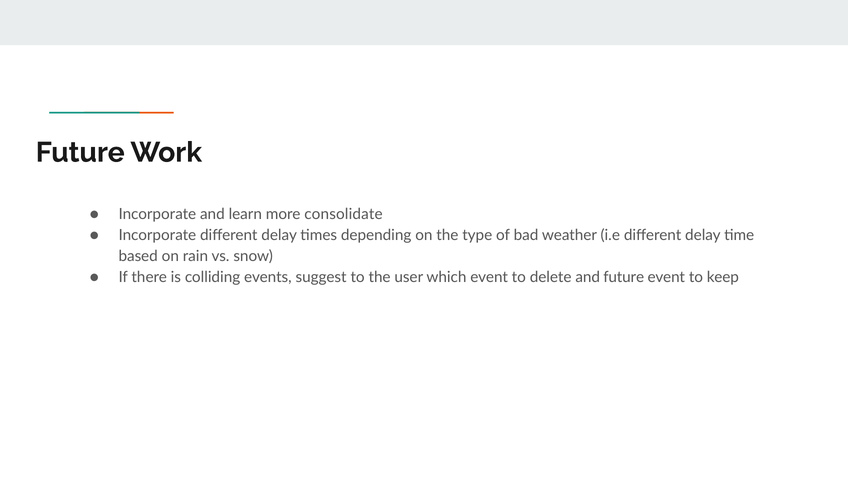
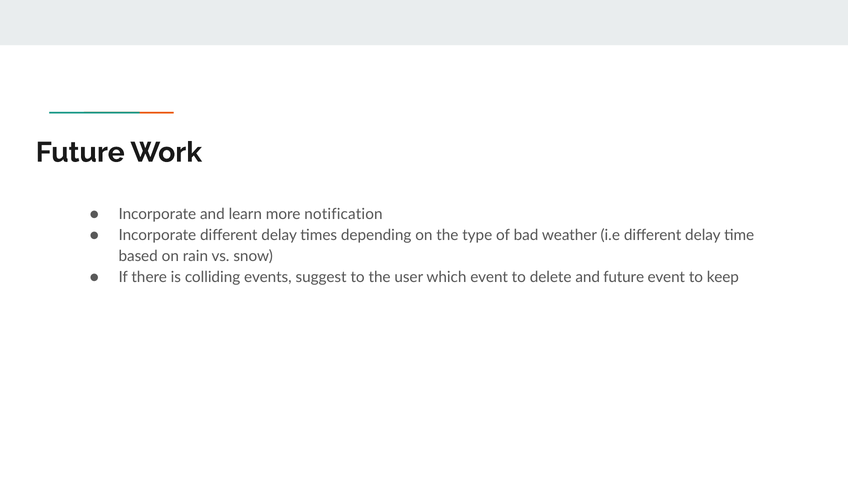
consolidate: consolidate -> notification
